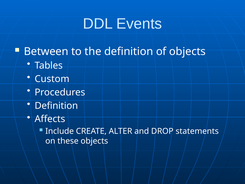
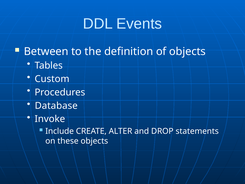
Definition at (56, 106): Definition -> Database
Affects: Affects -> Invoke
